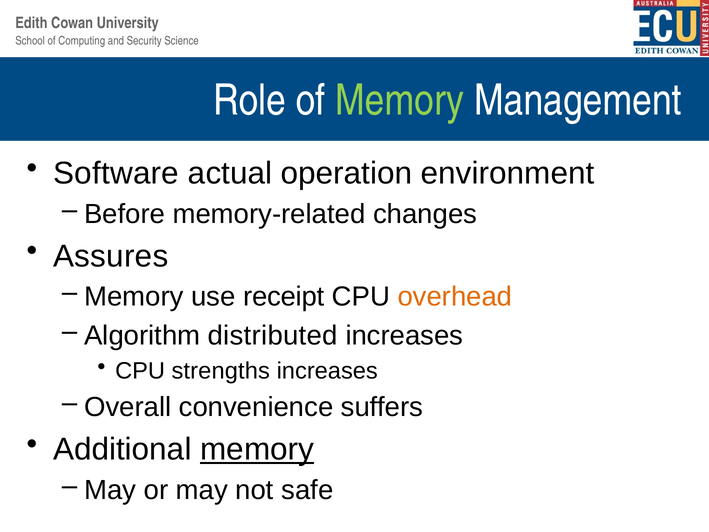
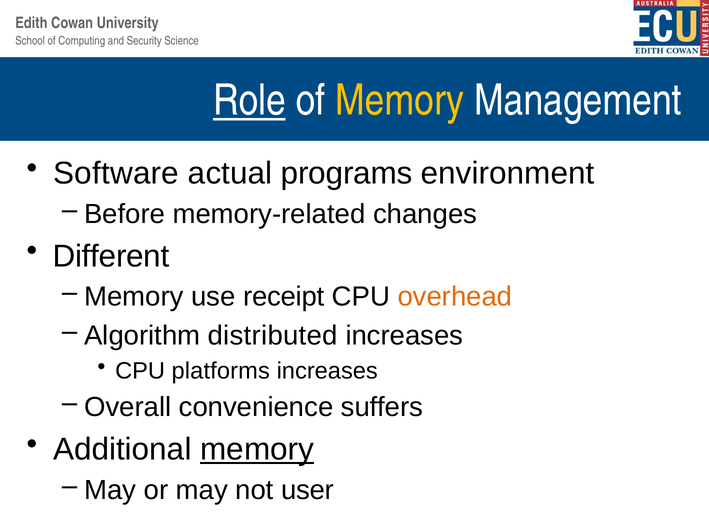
Role underline: none -> present
Memory at (400, 100) colour: light green -> yellow
operation: operation -> programs
Assures: Assures -> Different
strengths: strengths -> platforms
safe: safe -> user
